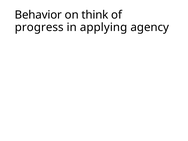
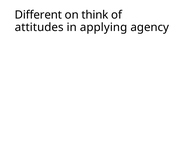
Behavior: Behavior -> Different
progress: progress -> attitudes
